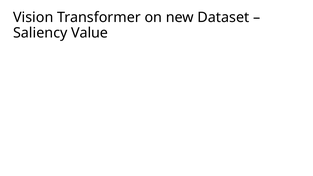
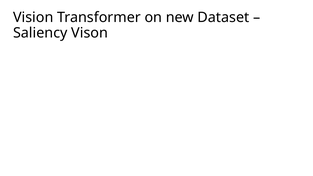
Value: Value -> Vison
